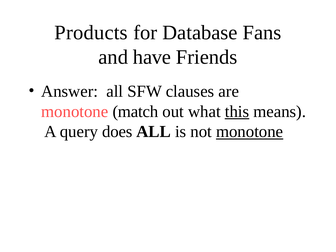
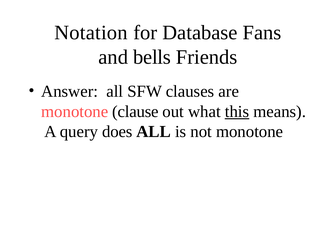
Products: Products -> Notation
have: have -> bells
match: match -> clause
monotone at (250, 132) underline: present -> none
